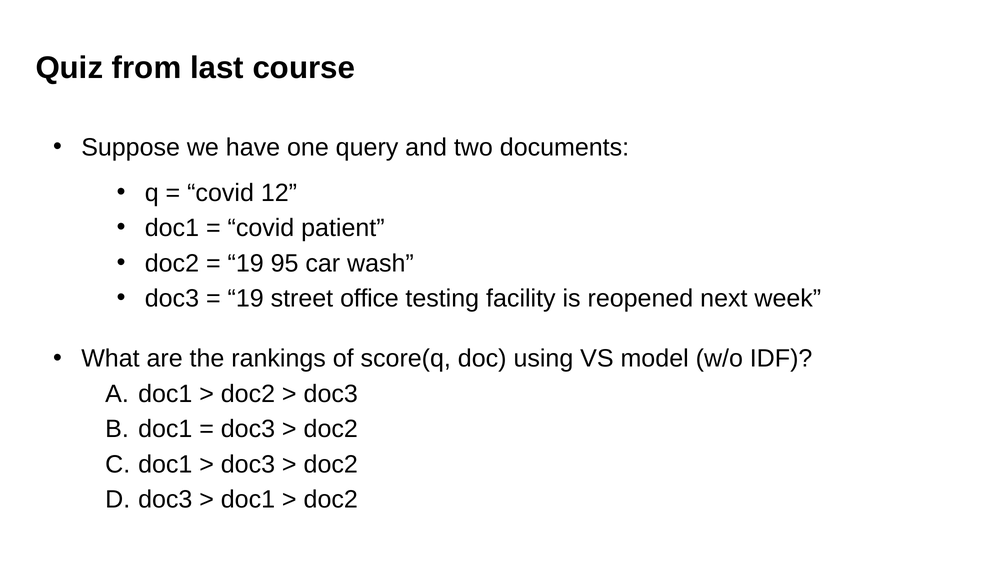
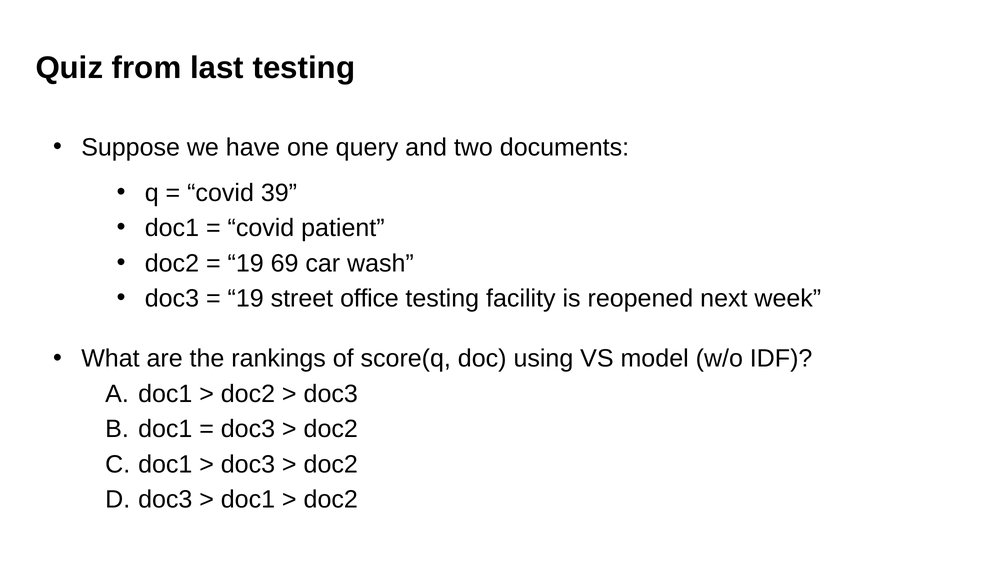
last course: course -> testing
12: 12 -> 39
95: 95 -> 69
